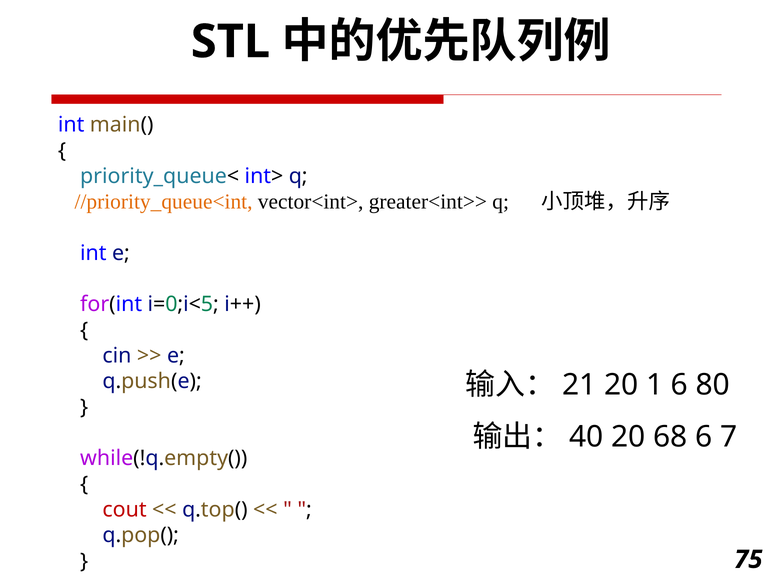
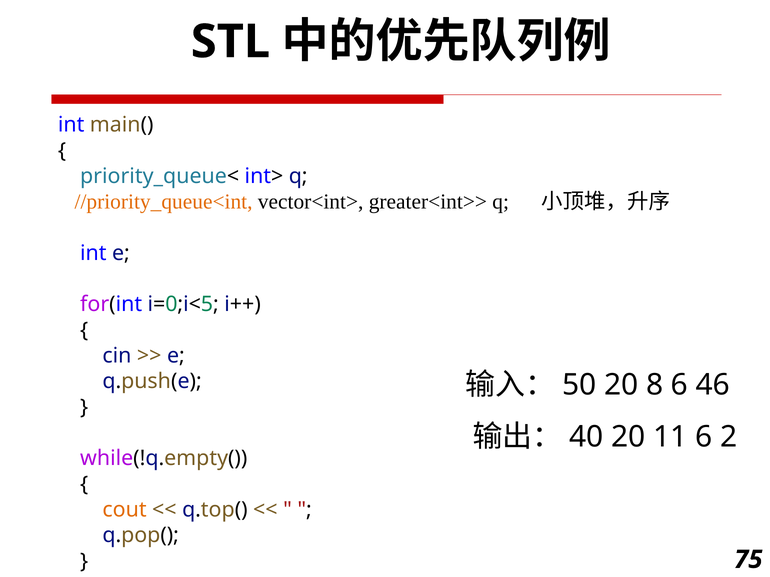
21: 21 -> 50
1: 1 -> 8
80: 80 -> 46
68: 68 -> 11
7: 7 -> 2
cout colour: red -> orange
